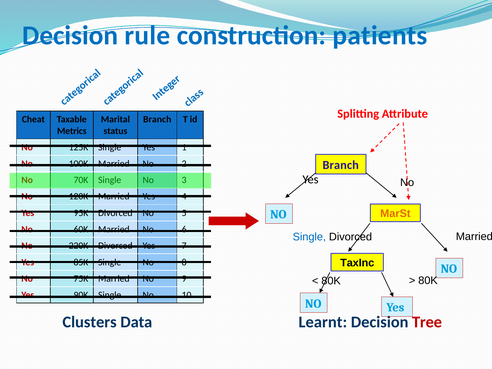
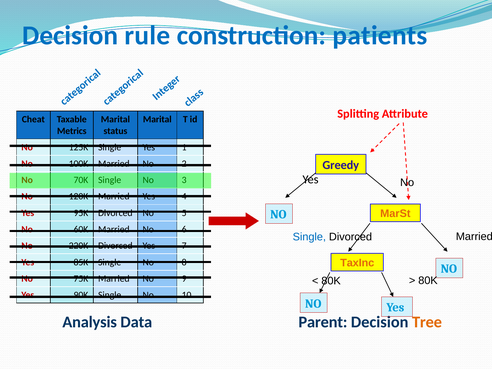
Branch at (157, 119): Branch -> Marital
Branch at (341, 165): Branch -> Greedy
TaxInc colour: black -> orange
Clusters: Clusters -> Analysis
Learnt: Learnt -> Parent
Tree colour: red -> orange
